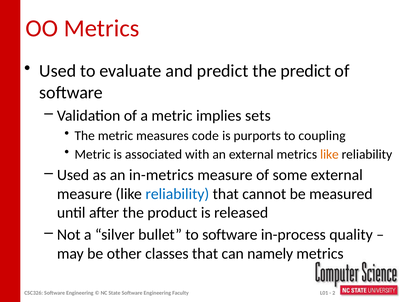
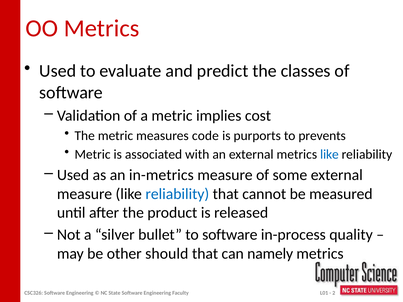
the predict: predict -> classes
sets: sets -> cost
coupling: coupling -> prevents
like at (329, 155) colour: orange -> blue
classes: classes -> should
